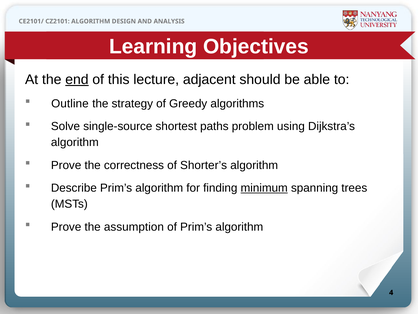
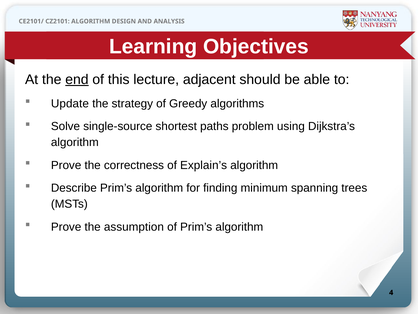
Outline: Outline -> Update
Shorter’s: Shorter’s -> Explain’s
minimum underline: present -> none
